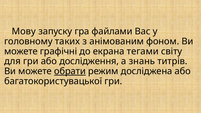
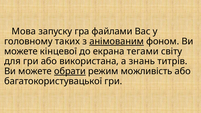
Мову: Мову -> Мова
анімованим underline: none -> present
графічні: графічні -> кінцевої
дослідження: дослідження -> використана
досліджена: досліджена -> можливість
